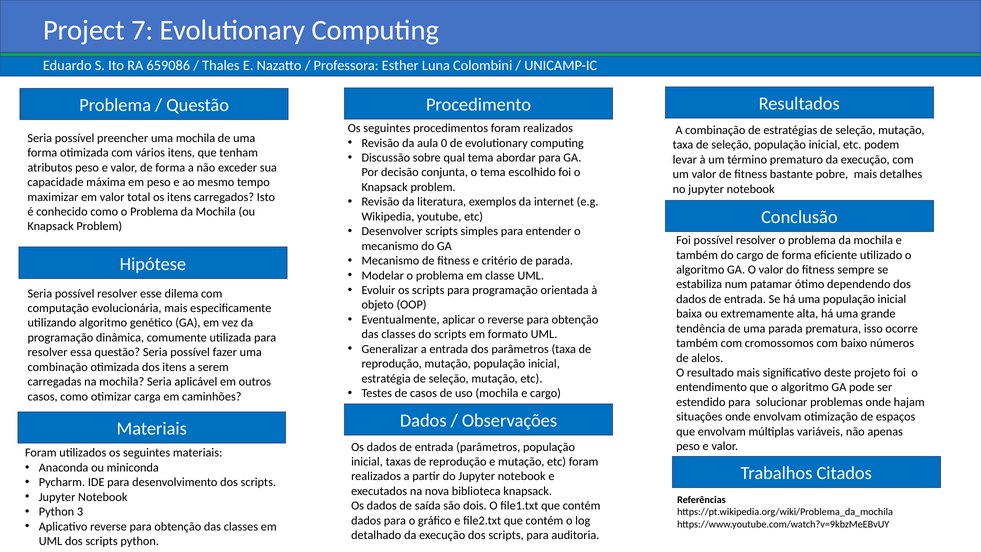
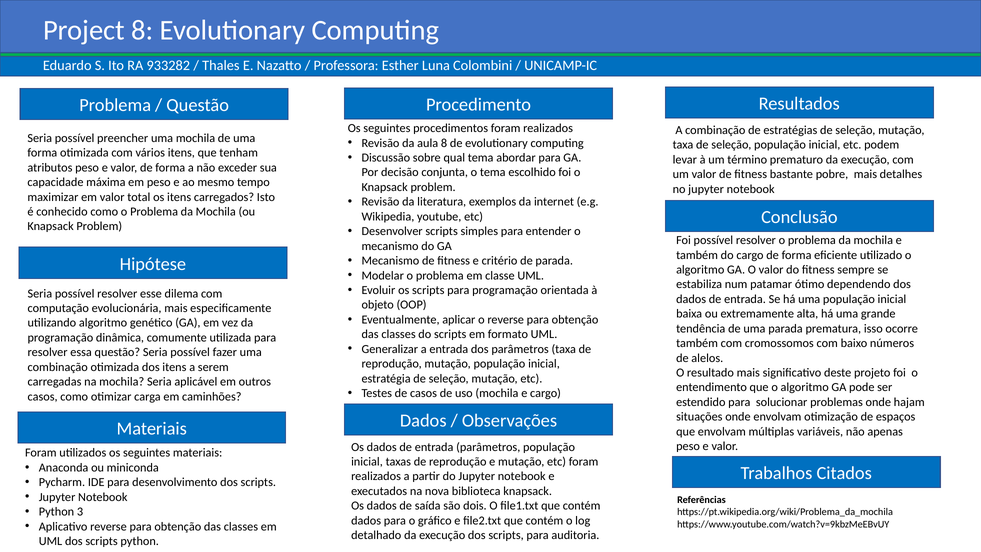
Project 7: 7 -> 8
659086: 659086 -> 933282
aula 0: 0 -> 8
